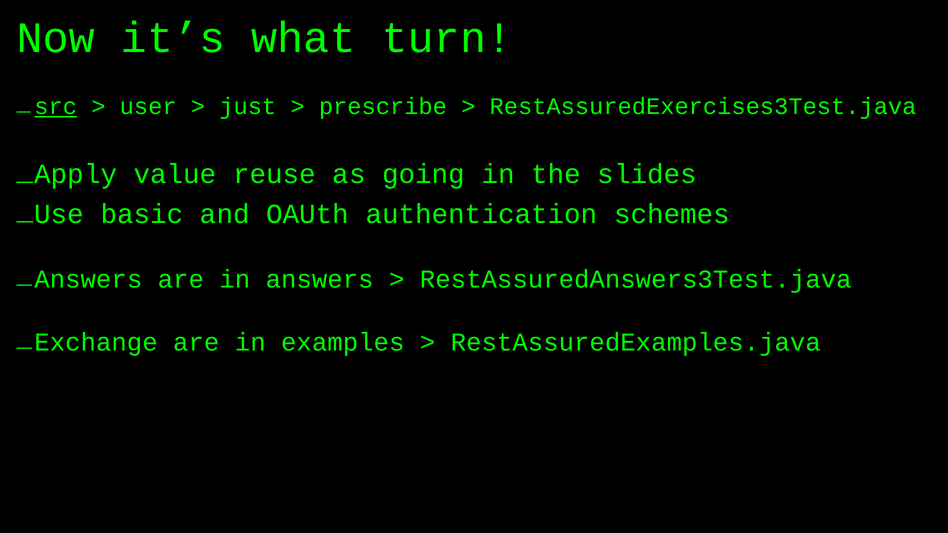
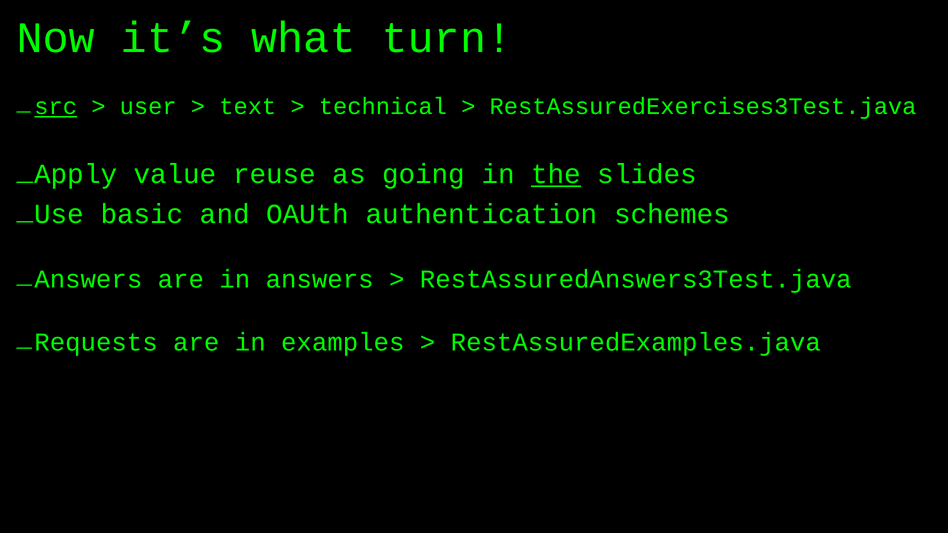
just: just -> text
prescribe: prescribe -> technical
the underline: none -> present
Exchange: Exchange -> Requests
